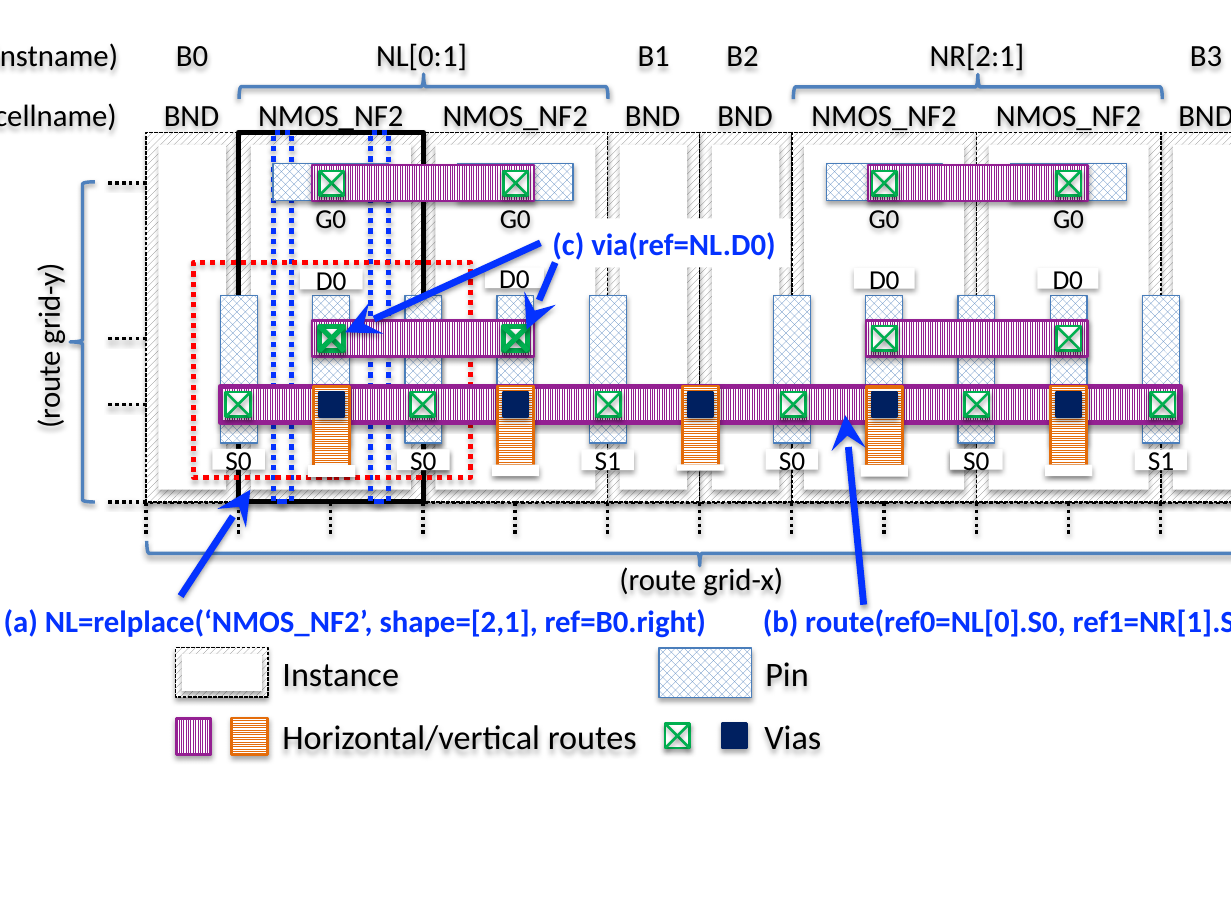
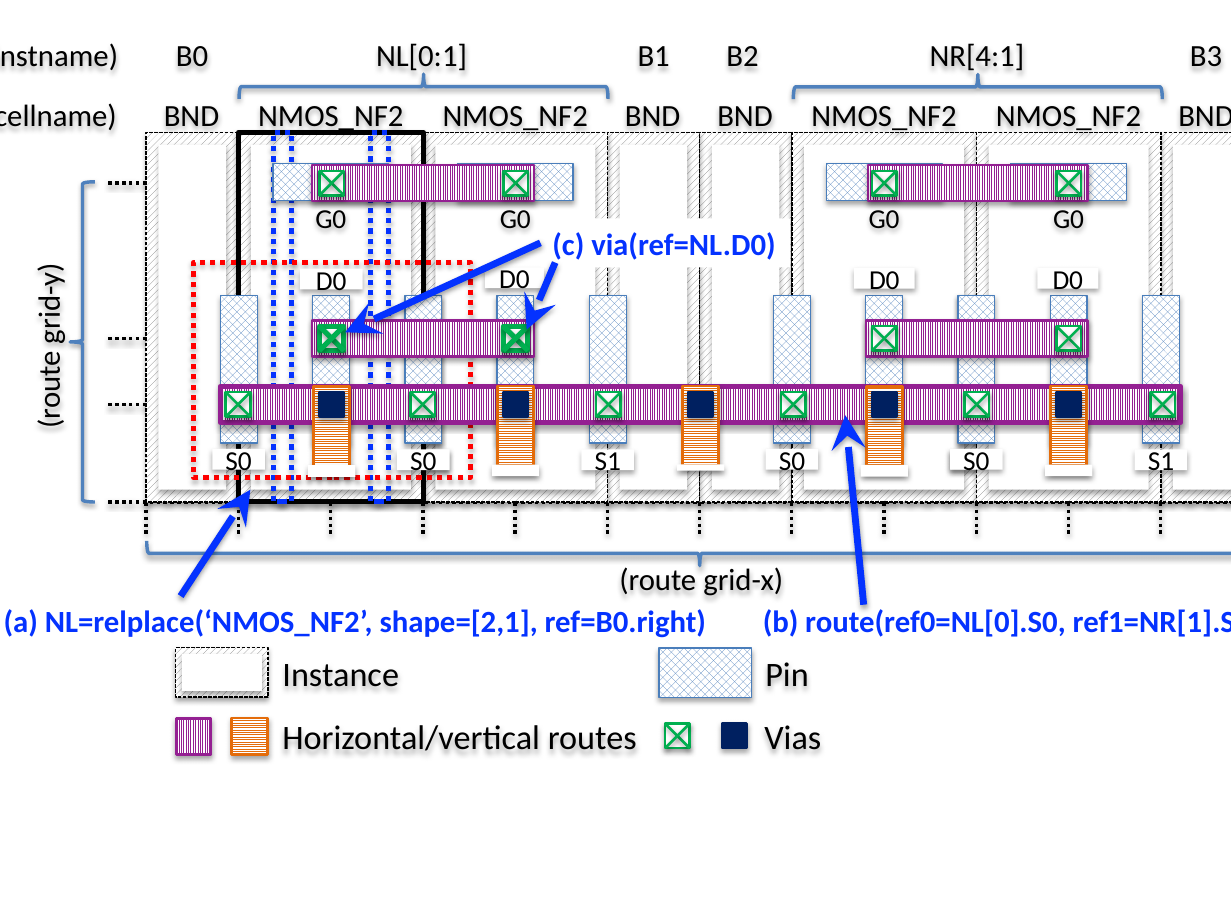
NR[2:1: NR[2:1 -> NR[4:1
